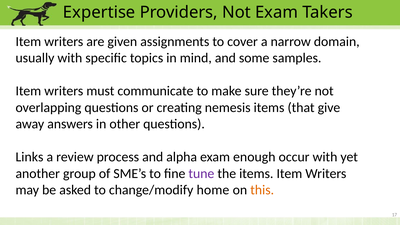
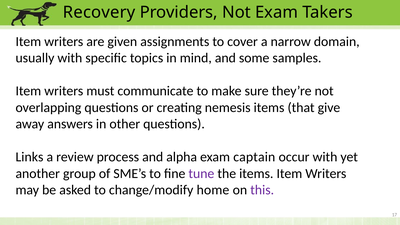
Expertise: Expertise -> Recovery
enough: enough -> captain
this colour: orange -> purple
